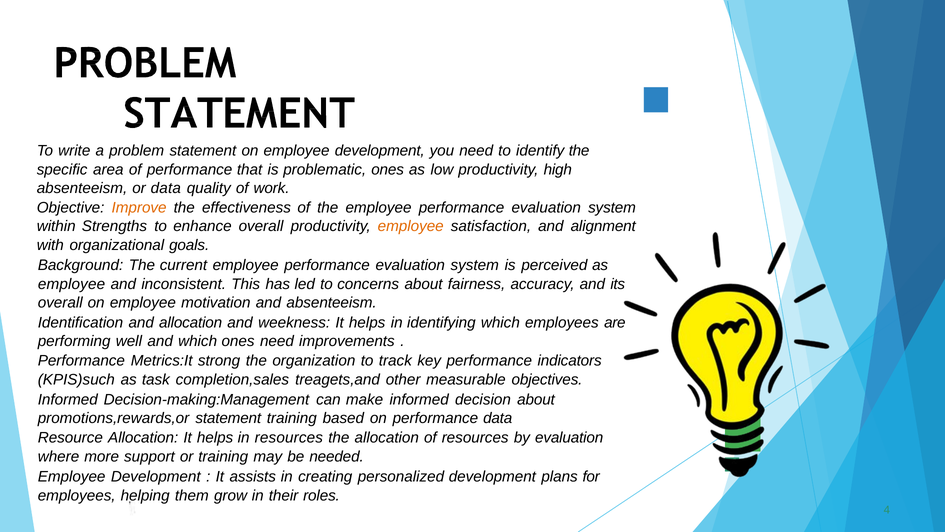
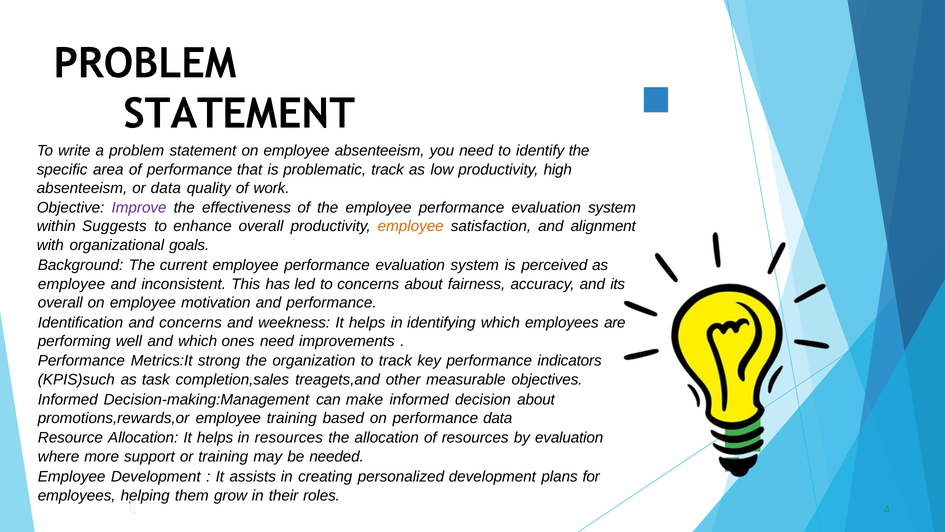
on employee development: development -> absenteeism
problematic ones: ones -> track
Improve colour: orange -> purple
Strengths: Strengths -> Suggests
and absenteeism: absenteeism -> performance
and allocation: allocation -> concerns
promotions,rewards,or statement: statement -> employee
